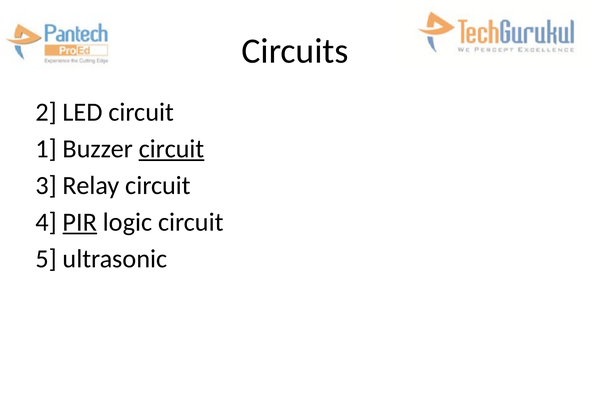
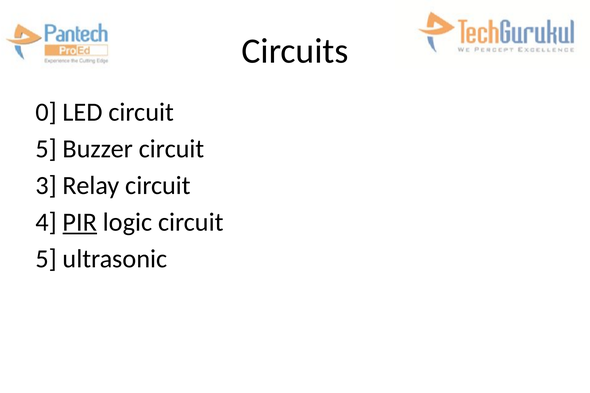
2: 2 -> 0
1 at (46, 149): 1 -> 5
circuit at (172, 149) underline: present -> none
